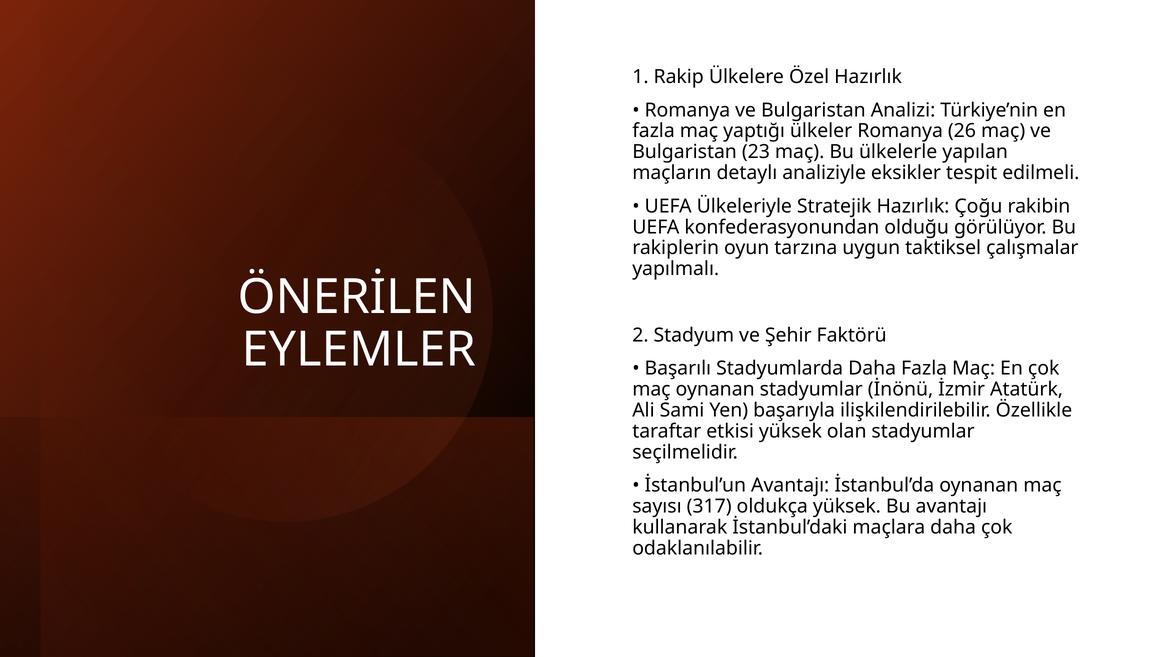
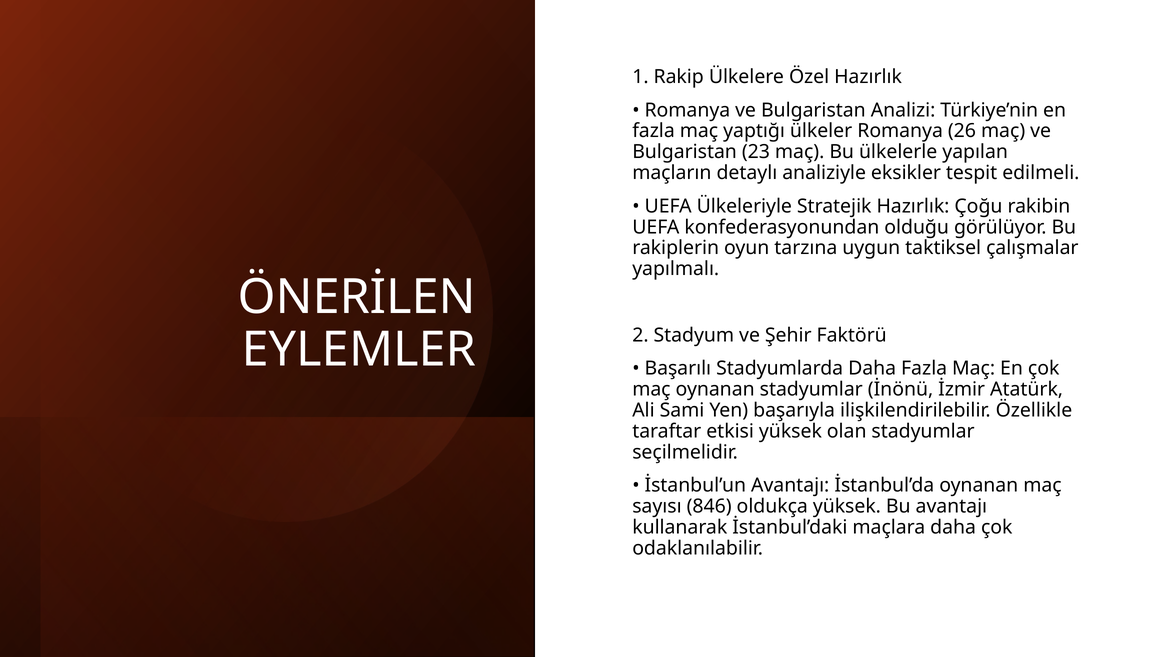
317: 317 -> 846
